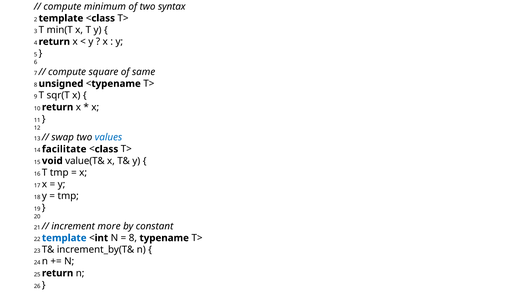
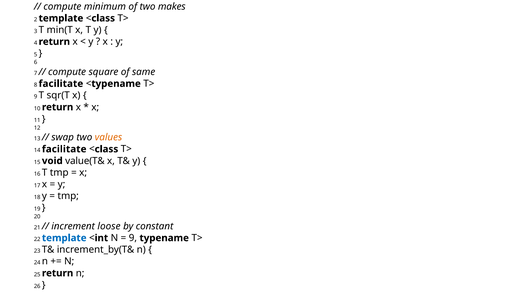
syntax: syntax -> makes
8 unsigned: unsigned -> facilitate
values colour: blue -> orange
more: more -> loose
8 at (133, 238): 8 -> 9
